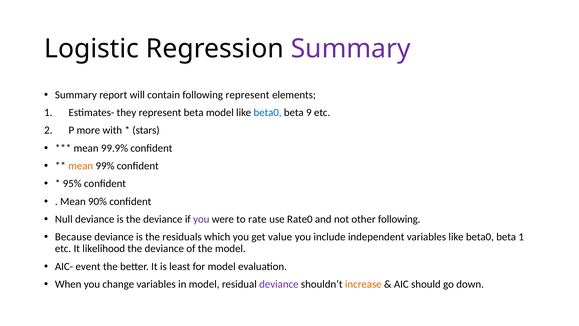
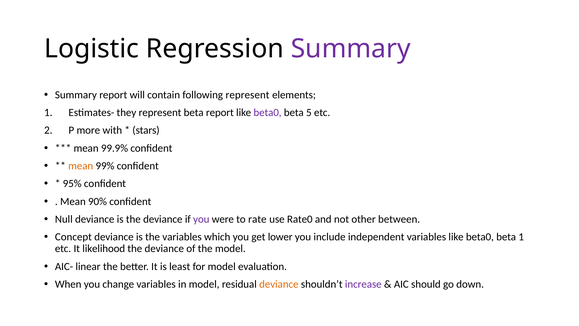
beta model: model -> report
beta0 at (268, 112) colour: blue -> purple
9: 9 -> 5
other following: following -> between
Because: Because -> Concept
the residuals: residuals -> variables
value: value -> lower
event: event -> linear
deviance at (279, 284) colour: purple -> orange
increase colour: orange -> purple
